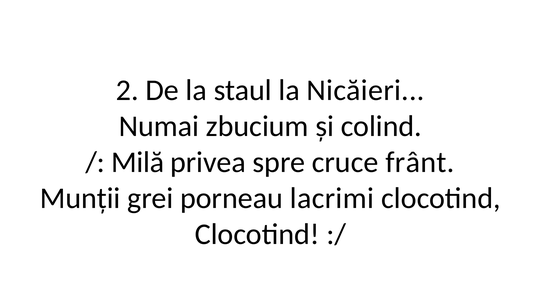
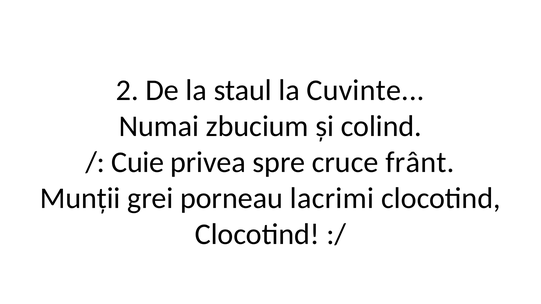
Nicăieri: Nicăieri -> Cuvinte
Milă: Milă -> Cuie
